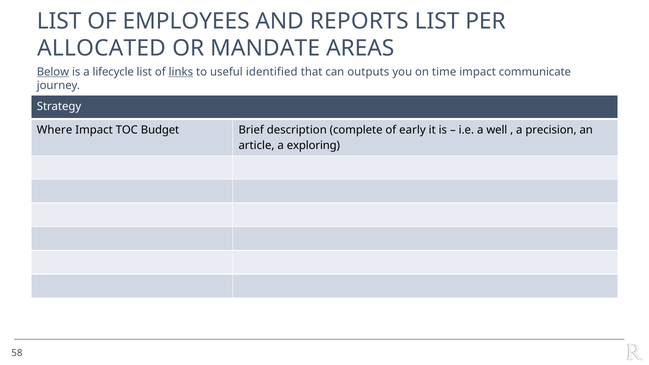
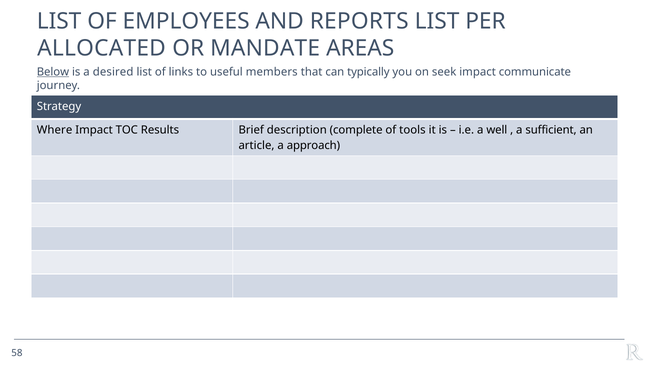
lifecycle: lifecycle -> desired
links underline: present -> none
identified: identified -> members
outputs: outputs -> typically
time: time -> seek
Budget: Budget -> Results
early: early -> tools
precision: precision -> sufficient
exploring: exploring -> approach
